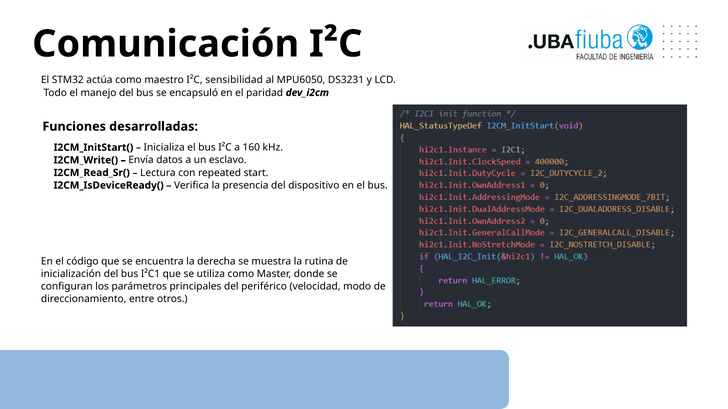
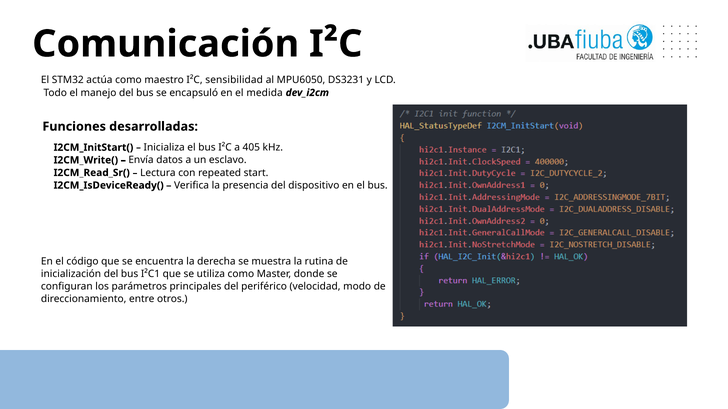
paridad: paridad -> medida
160: 160 -> 405
